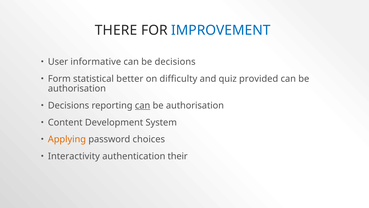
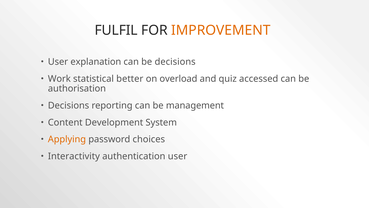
THERE: THERE -> FULFIL
IMPROVEMENT colour: blue -> orange
informative: informative -> explanation
Form: Form -> Work
difficulty: difficulty -> overload
provided: provided -> accessed
can at (143, 105) underline: present -> none
authorisation at (195, 105): authorisation -> management
authentication their: their -> user
